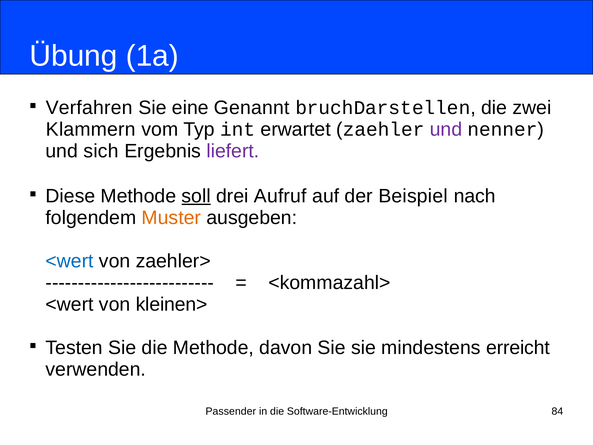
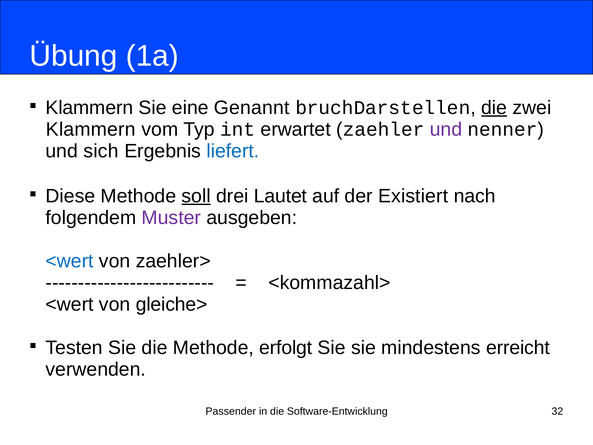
Verfahren at (89, 108): Verfahren -> Klammern
die at (494, 108) underline: none -> present
liefert colour: purple -> blue
Aufruf: Aufruf -> Lautet
Beispiel: Beispiel -> Existiert
Muster colour: orange -> purple
kleinen>: kleinen> -> gleiche>
davon: davon -> erfolgt
84: 84 -> 32
